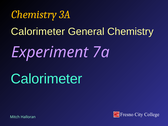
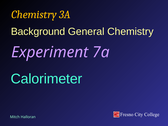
Calorimeter at (38, 32): Calorimeter -> Background
